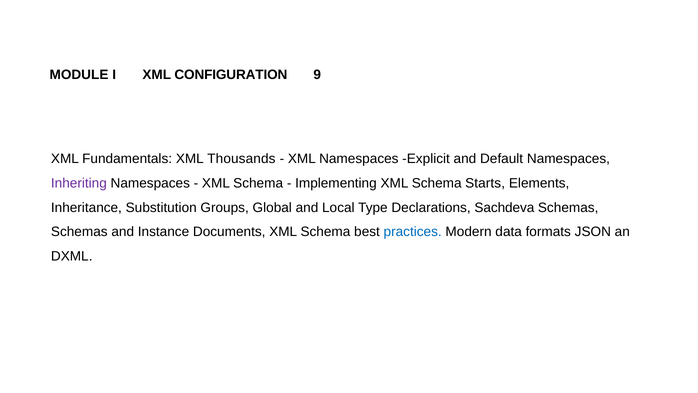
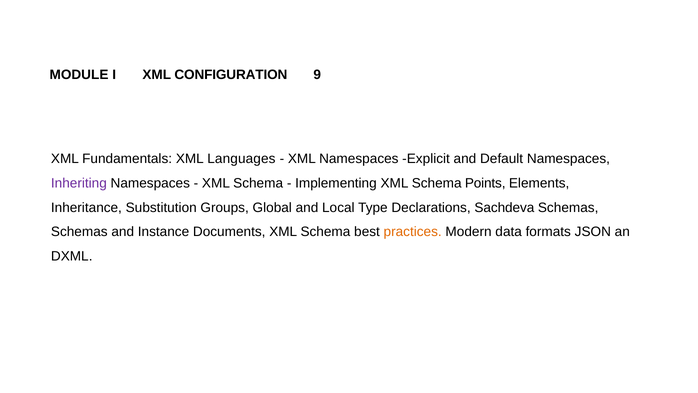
Thousands: Thousands -> Languages
Starts: Starts -> Points
practices colour: blue -> orange
